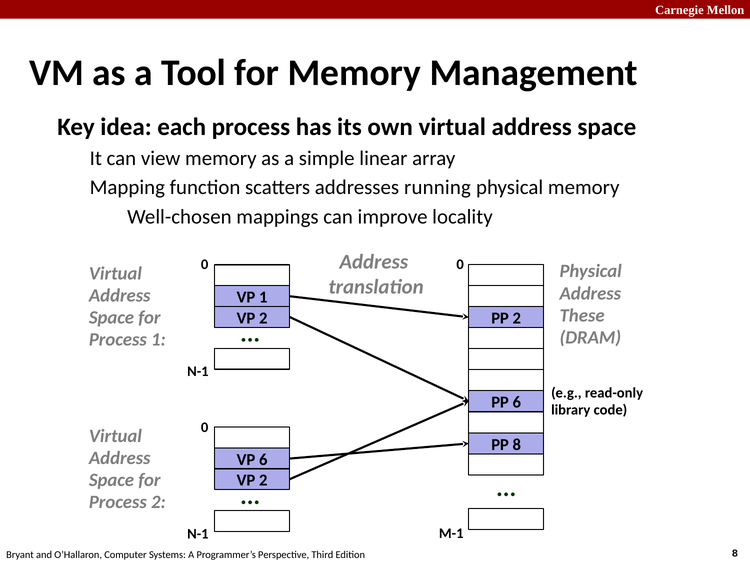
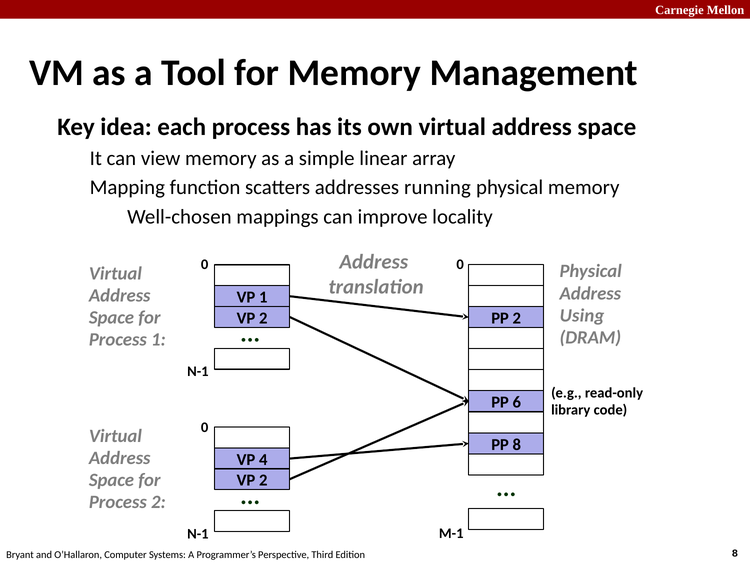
These: These -> Using
VP 6: 6 -> 4
